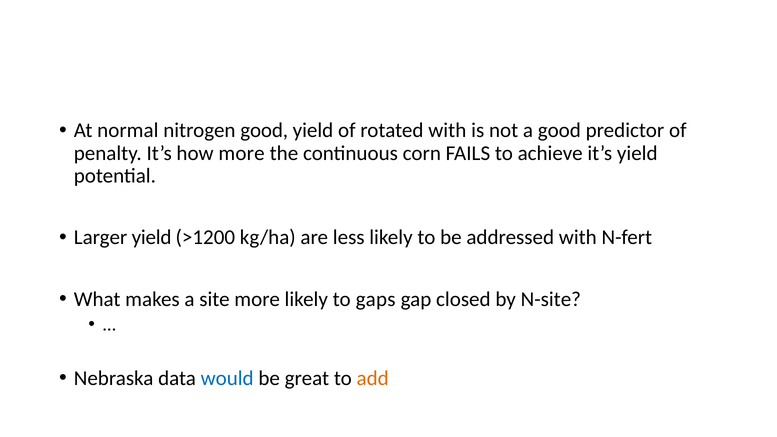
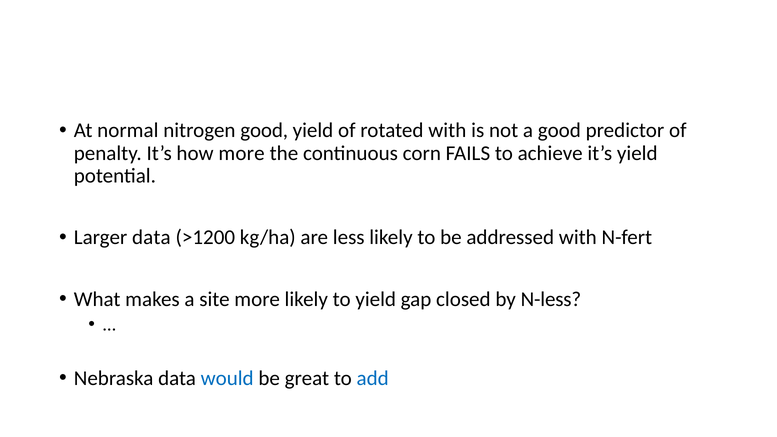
Larger yield: yield -> data
to gaps: gaps -> yield
N-site: N-site -> N-less
add colour: orange -> blue
